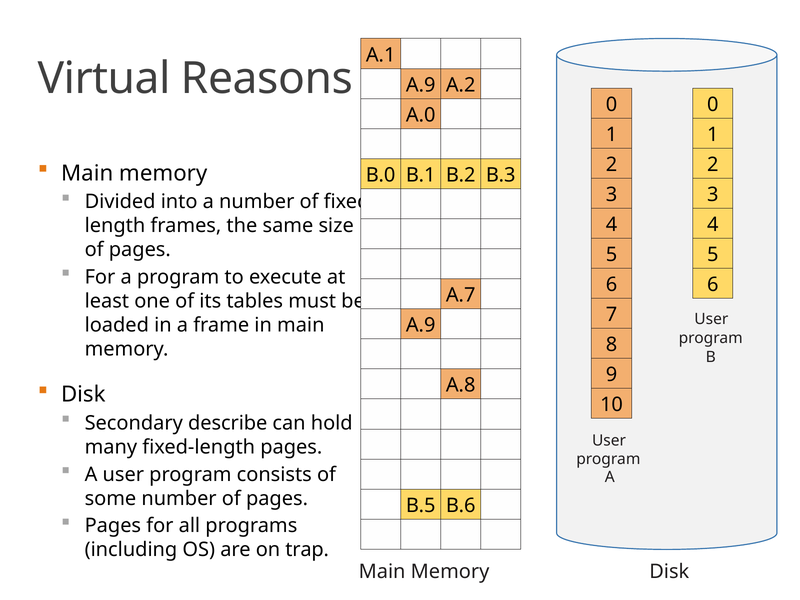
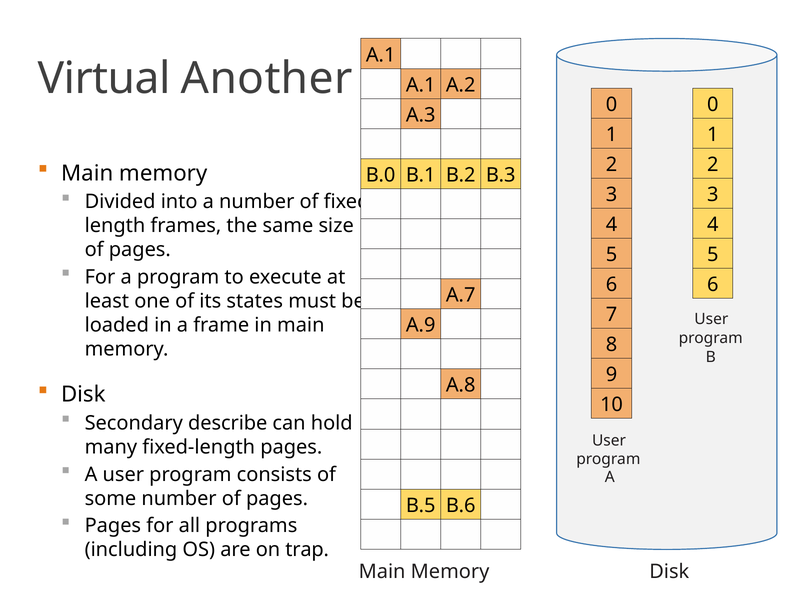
Reasons: Reasons -> Another
A.9 at (421, 85): A.9 -> A.1
A.0: A.0 -> A.3
tables: tables -> states
